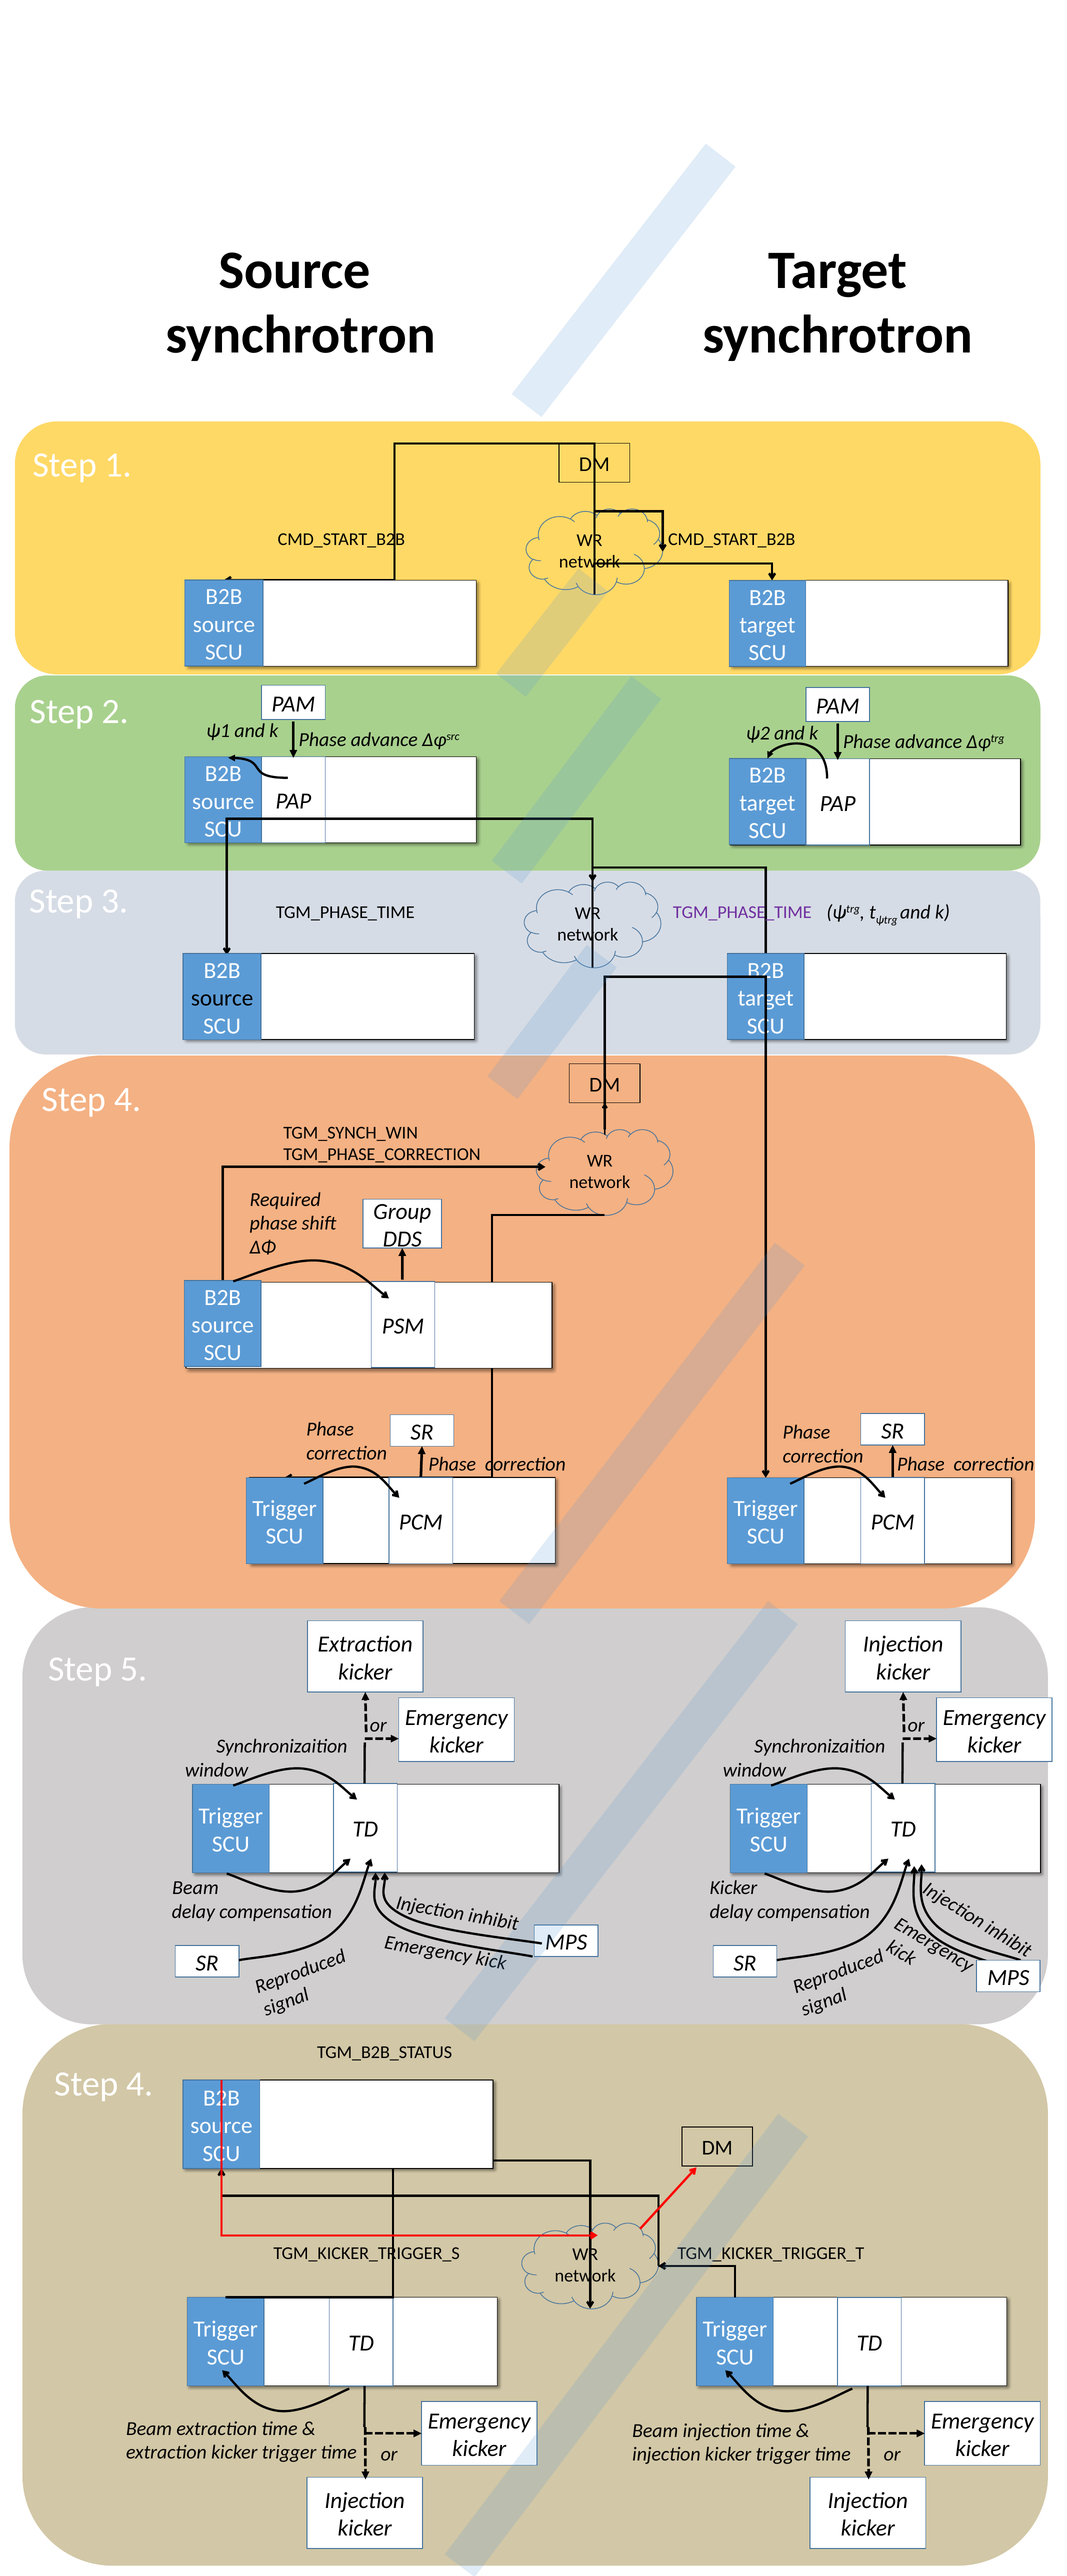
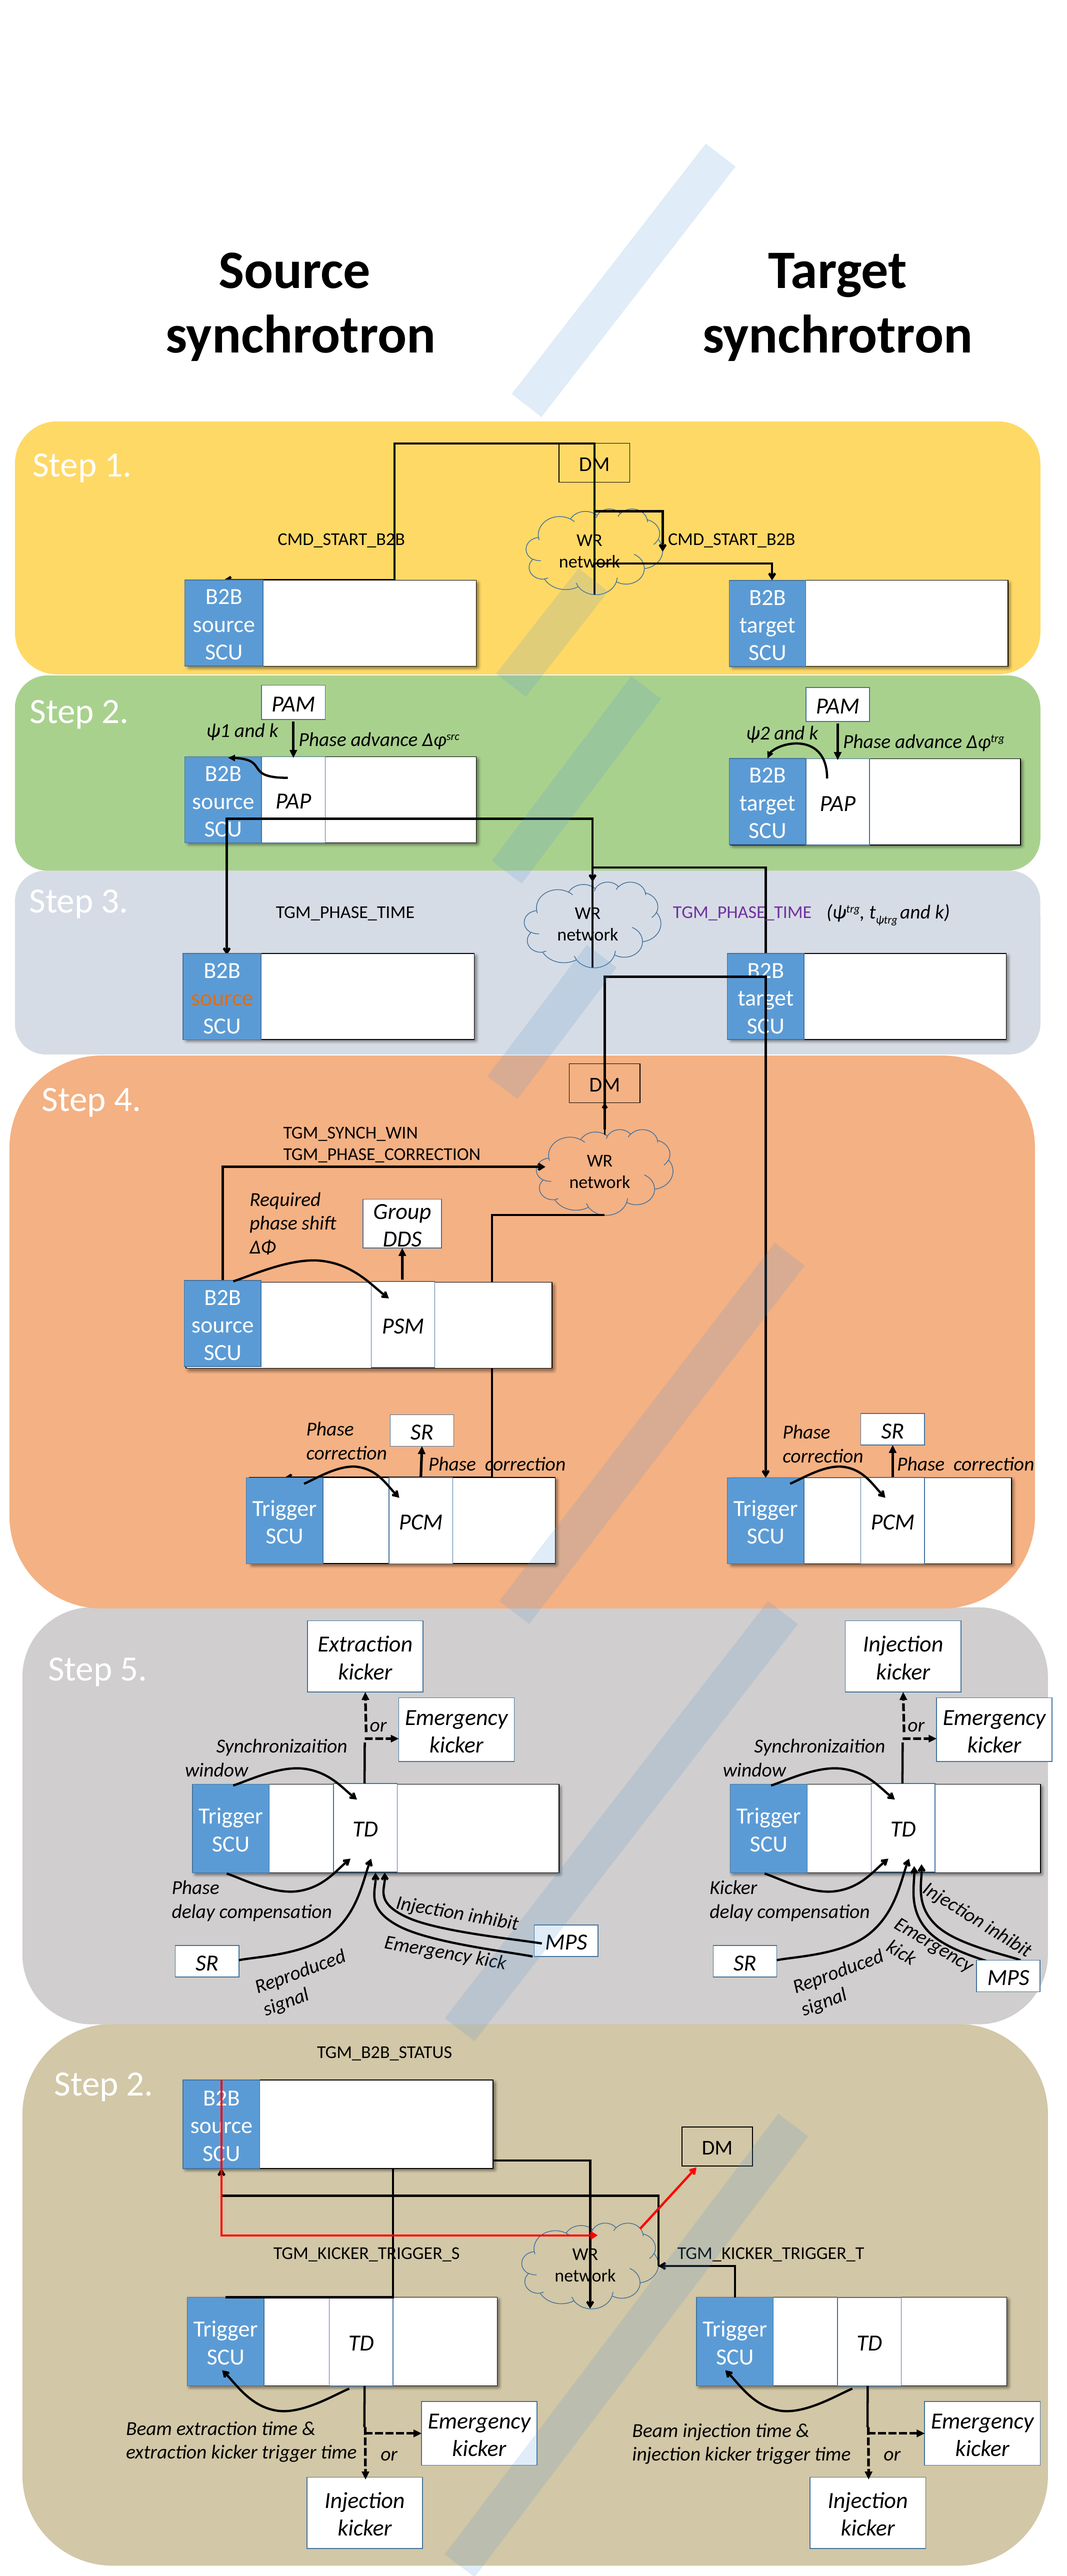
source at (222, 999) colour: black -> orange
Beam at (195, 1888): Beam -> Phase
4 at (140, 2084): 4 -> 2
